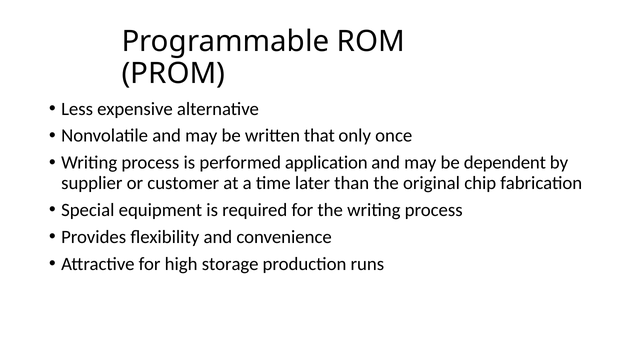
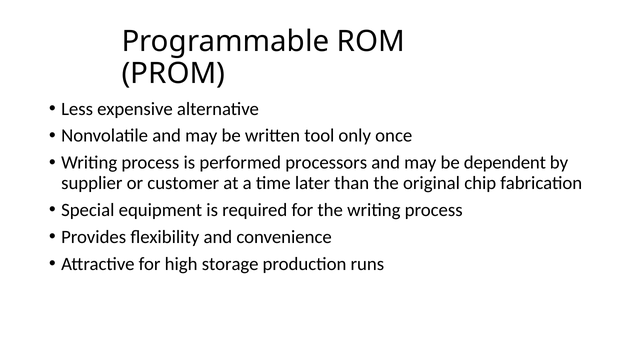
that: that -> tool
application: application -> processors
